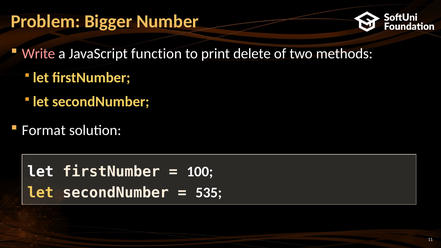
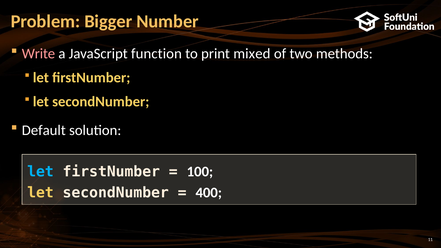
delete: delete -> mixed
Format: Format -> Default
let at (40, 172) colour: white -> light blue
535: 535 -> 400
